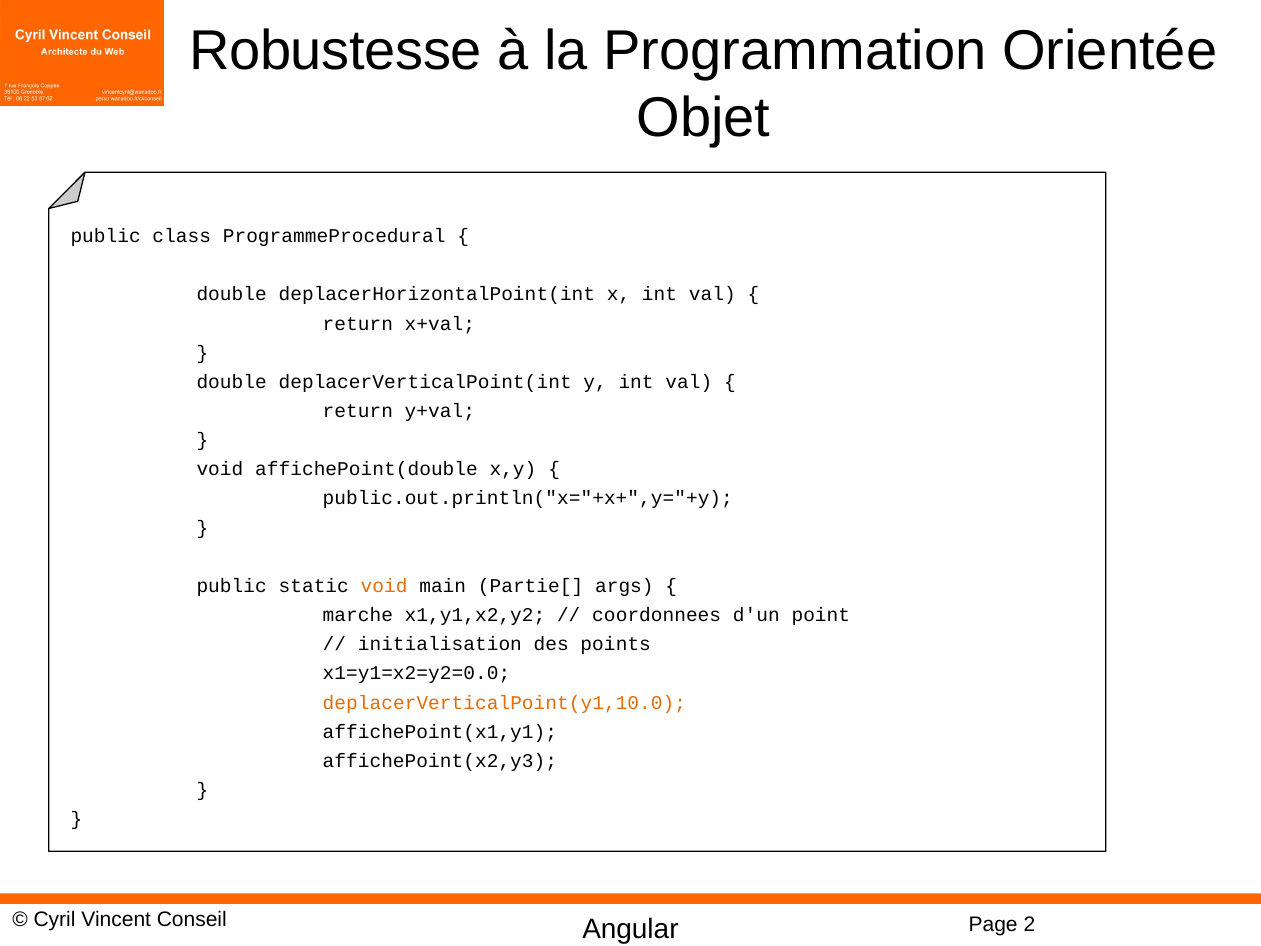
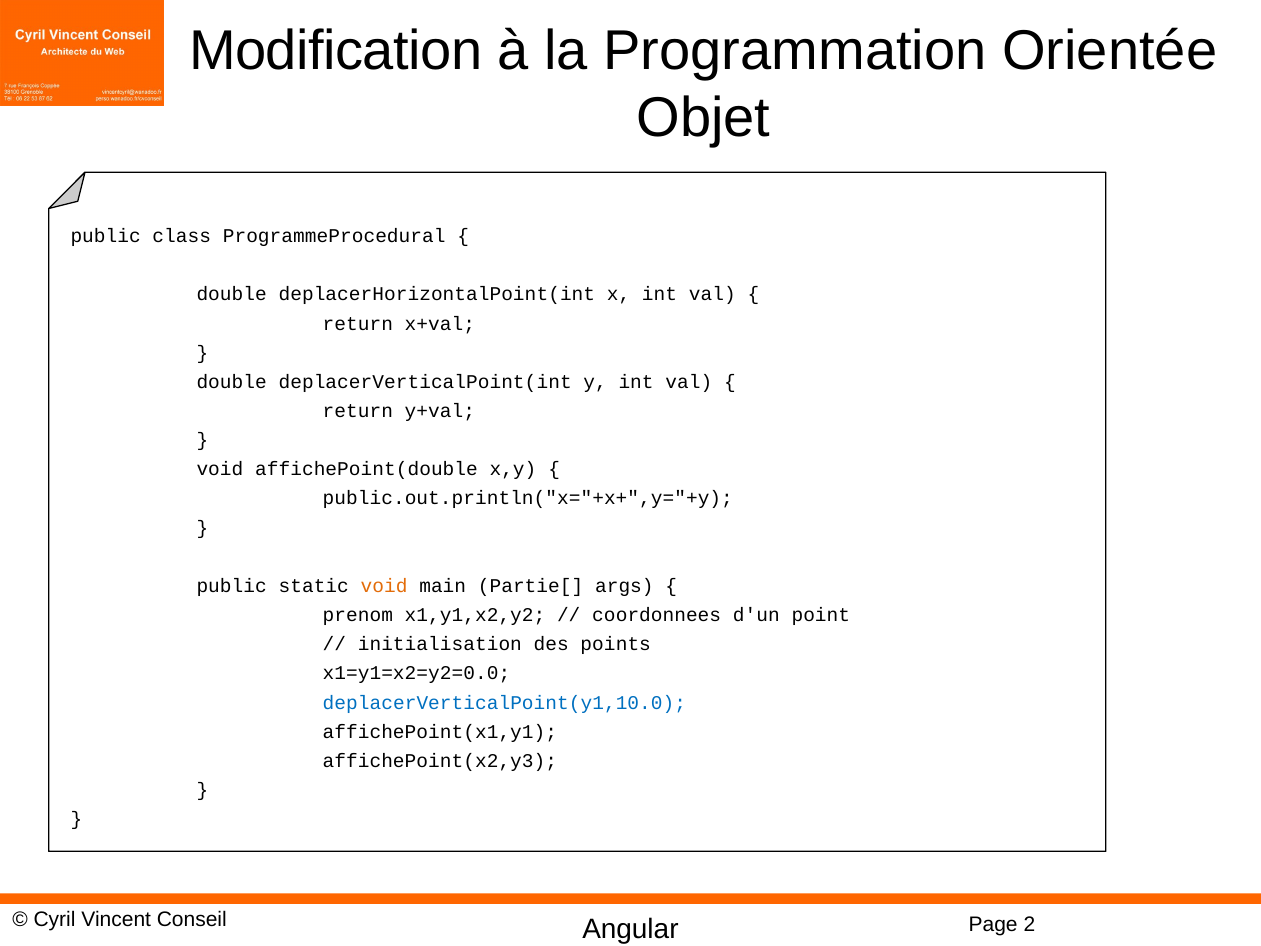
Robustesse: Robustesse -> Modification
marche: marche -> prenom
deplacerVerticalPoint(y1,10.0 colour: orange -> blue
